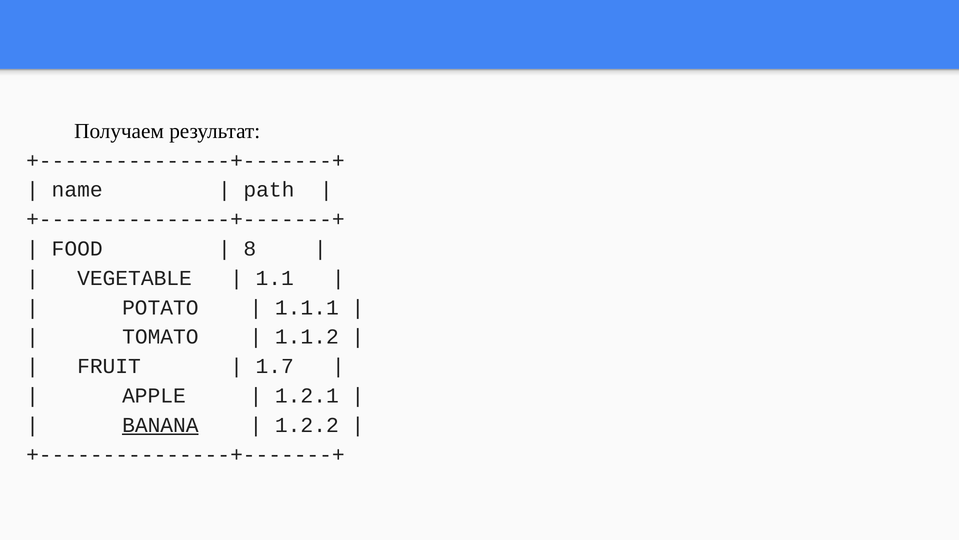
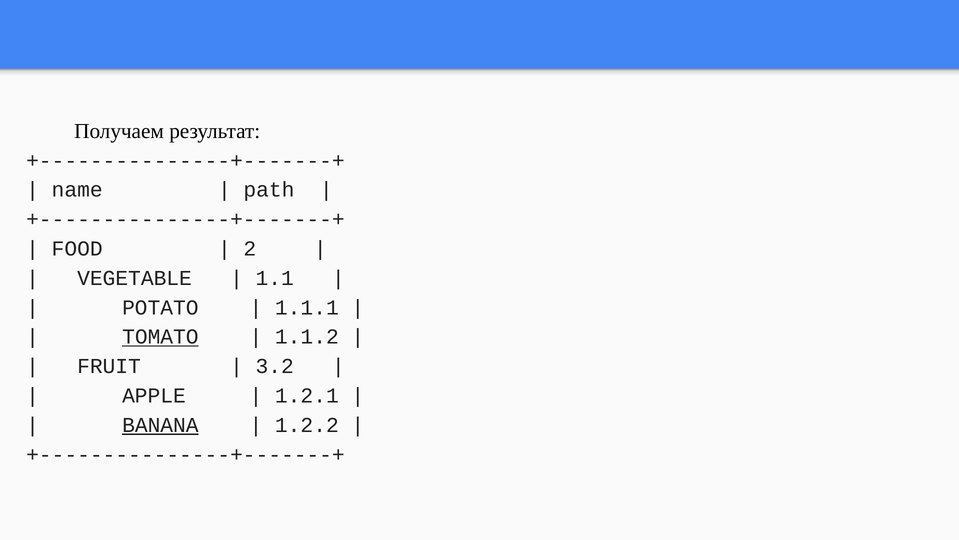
8: 8 -> 2
TOMATO underline: none -> present
1.7: 1.7 -> 3.2
